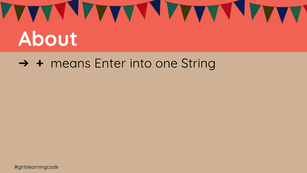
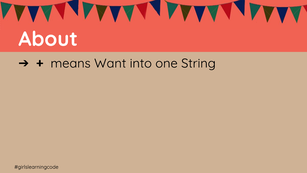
Enter: Enter -> Want
